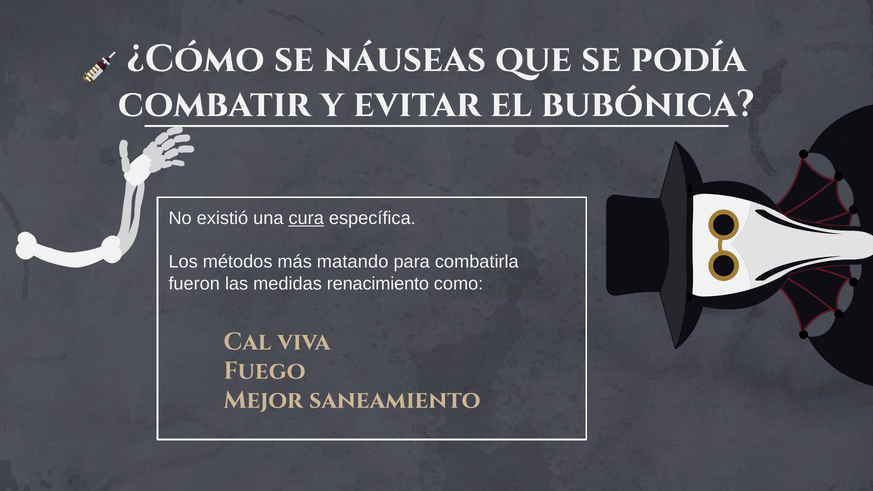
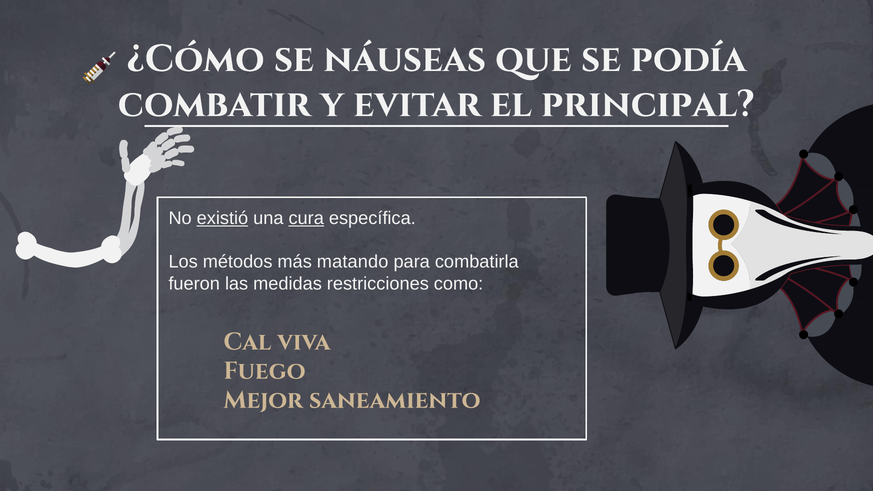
bubónica: bubónica -> principal
existió underline: none -> present
renacimiento: renacimiento -> restricciones
